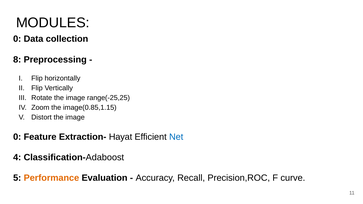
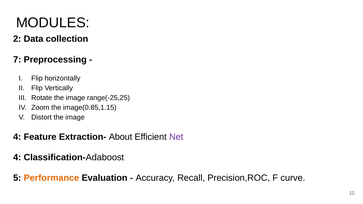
0 at (17, 39): 0 -> 2
8: 8 -> 7
0 at (17, 137): 0 -> 4
Hayat: Hayat -> About
Net colour: blue -> purple
